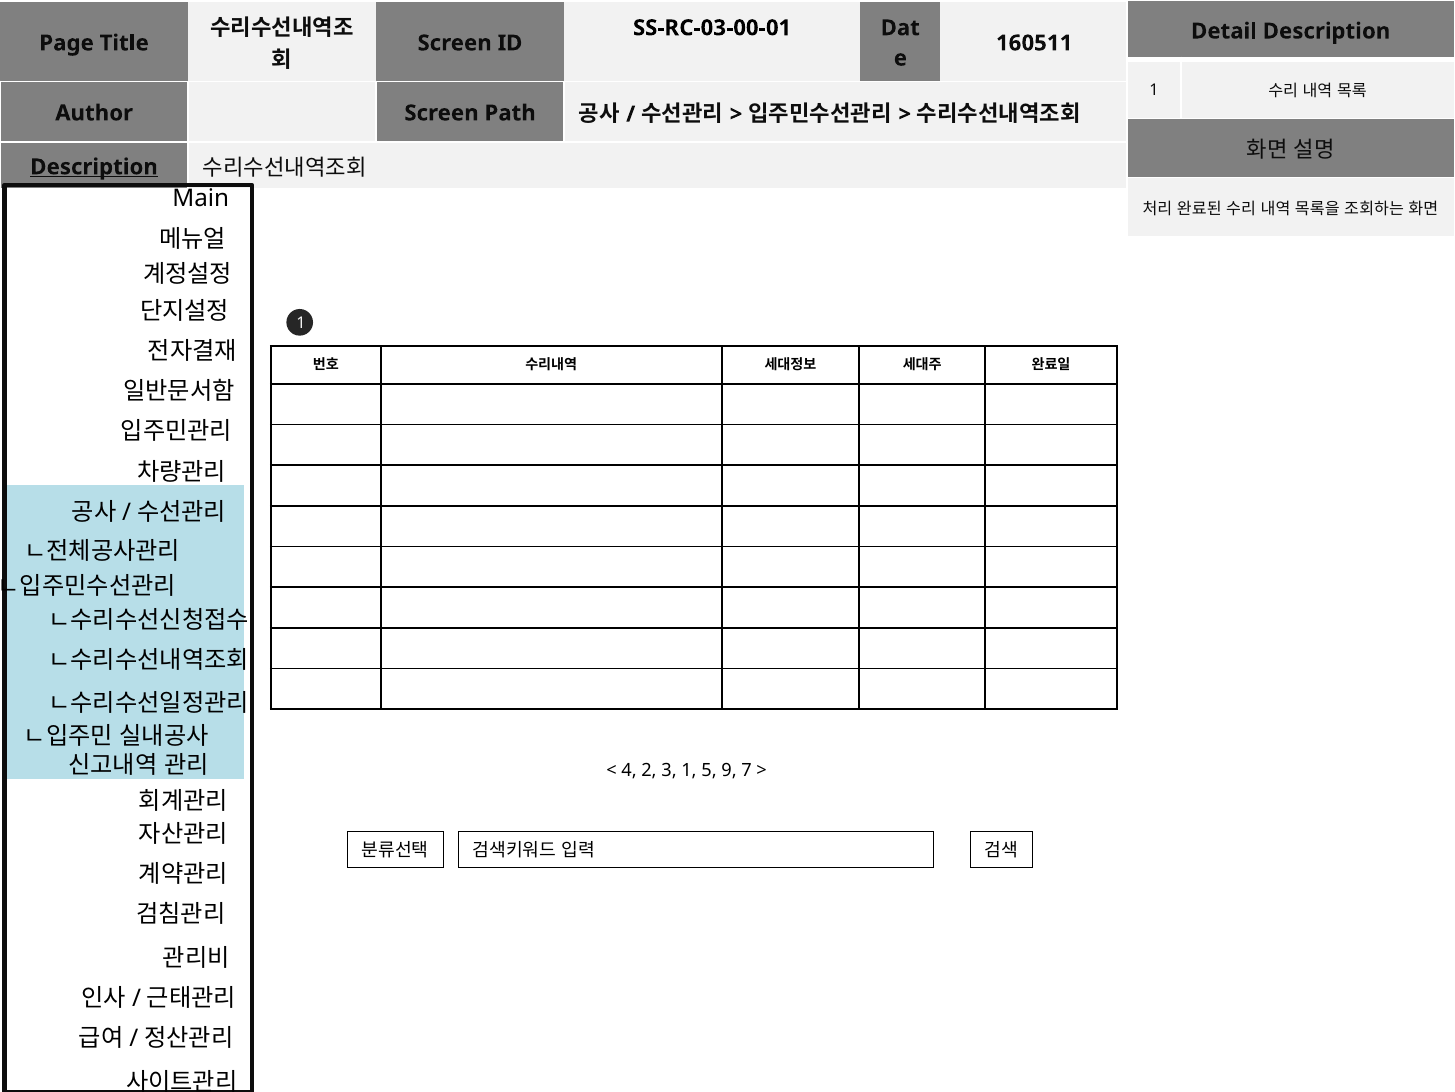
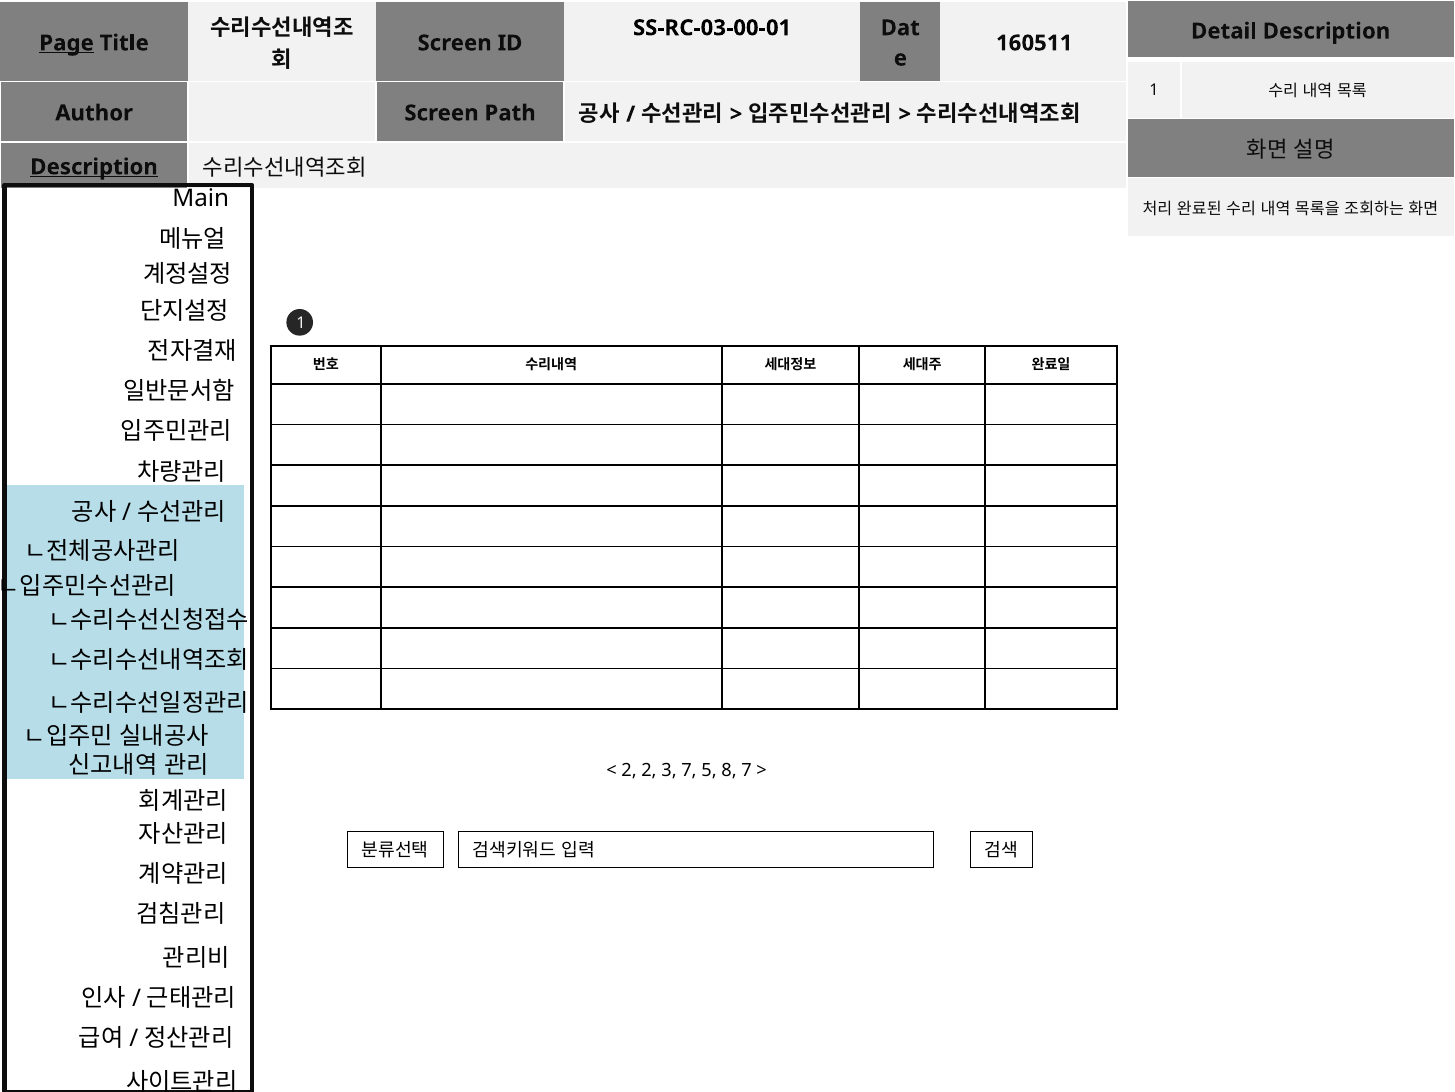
Page underline: none -> present
4 at (629, 770): 4 -> 2
3 1: 1 -> 7
9: 9 -> 8
